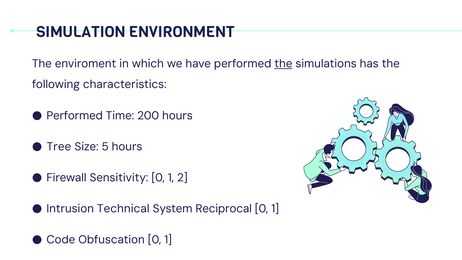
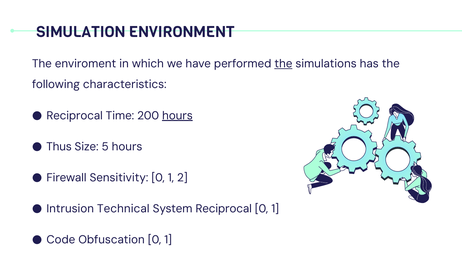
Performed at (75, 115): Performed -> Reciprocal
hours at (177, 115) underline: none -> present
Tree: Tree -> Thus
